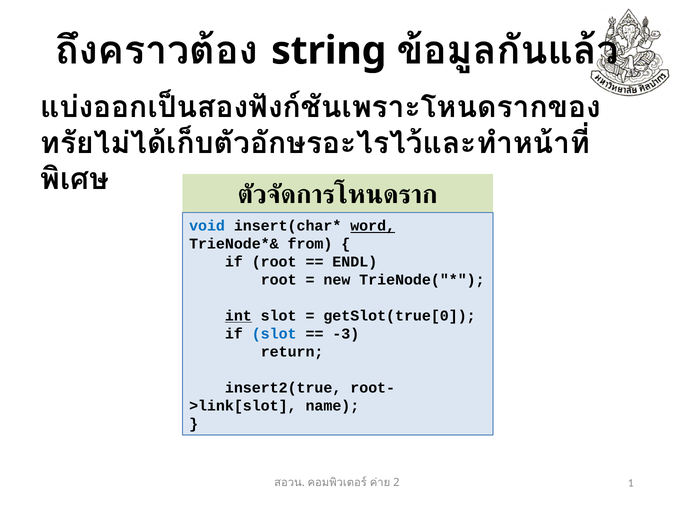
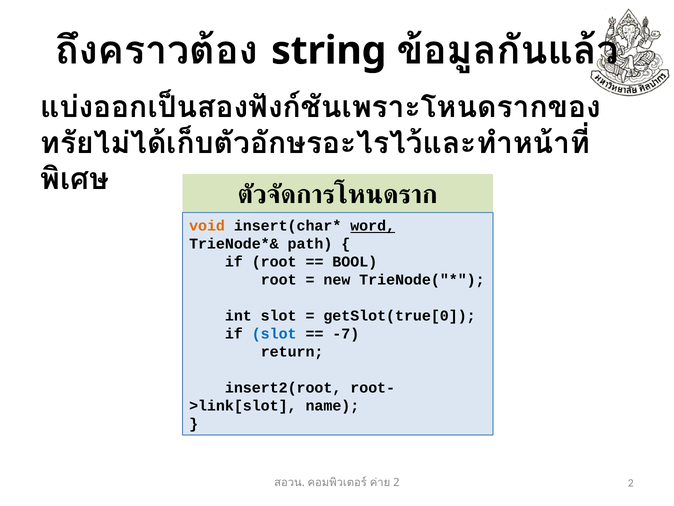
void colour: blue -> orange
from: from -> path
ENDL: ENDL -> BOOL
int underline: present -> none
-3: -3 -> -7
insert2(true: insert2(true -> insert2(root
1 at (631, 483): 1 -> 2
